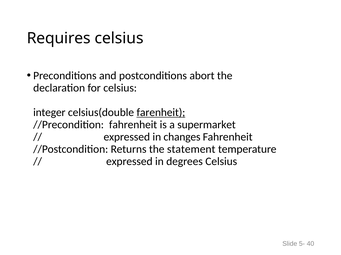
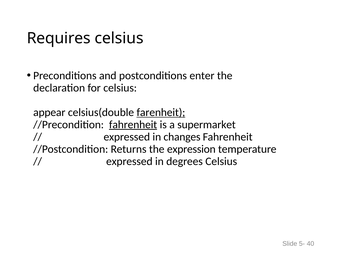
abort: abort -> enter
integer: integer -> appear
fahrenheit at (133, 125) underline: none -> present
statement: statement -> expression
